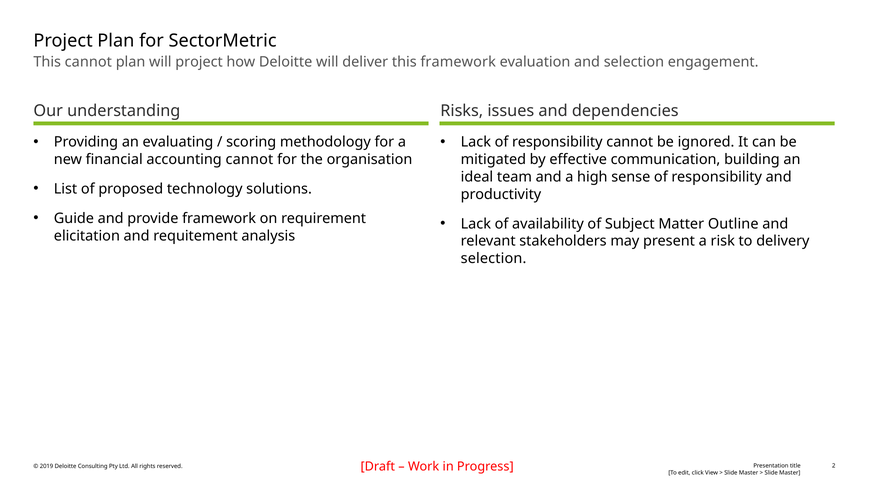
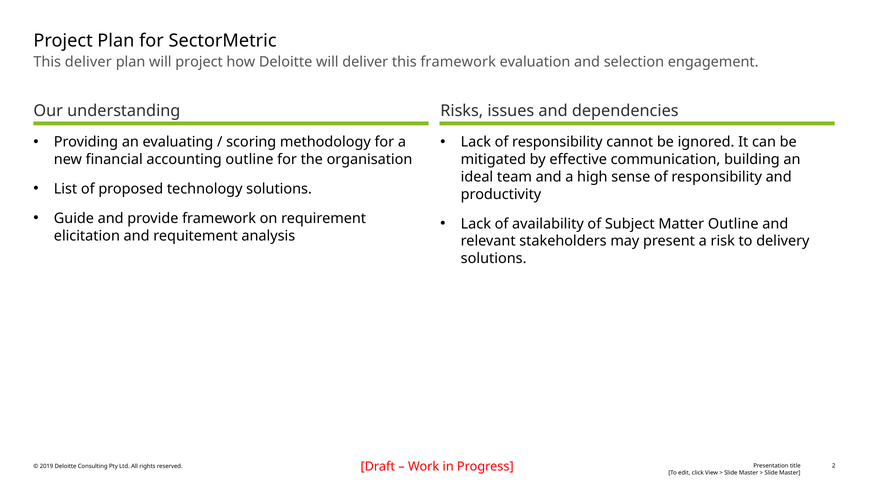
This cannot: cannot -> deliver
accounting cannot: cannot -> outline
selection at (494, 258): selection -> solutions
